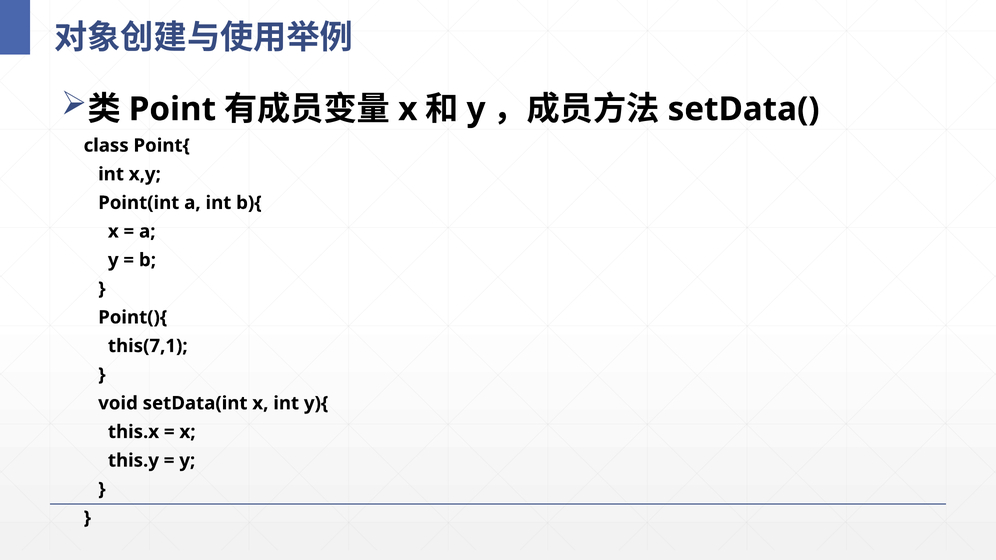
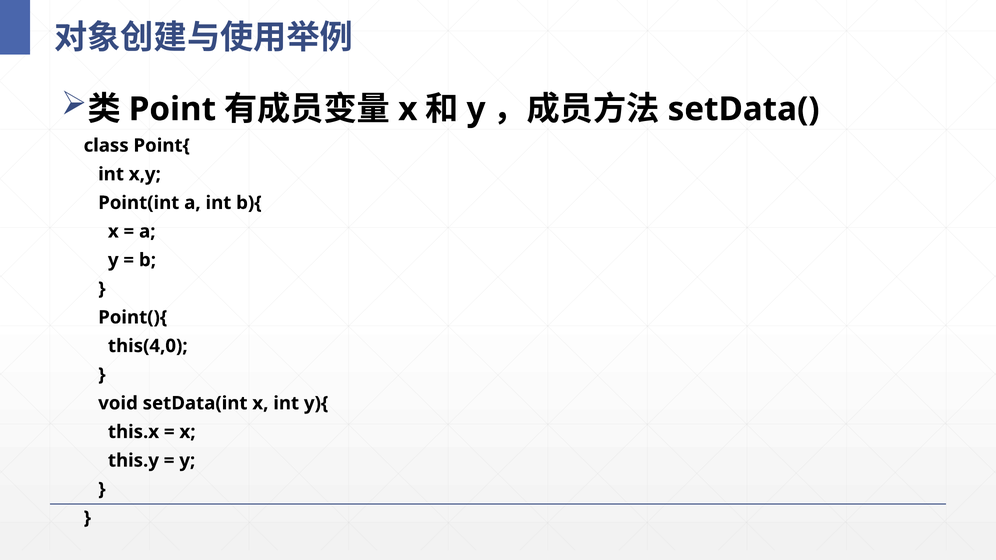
this(7,1: this(7,1 -> this(4,0
